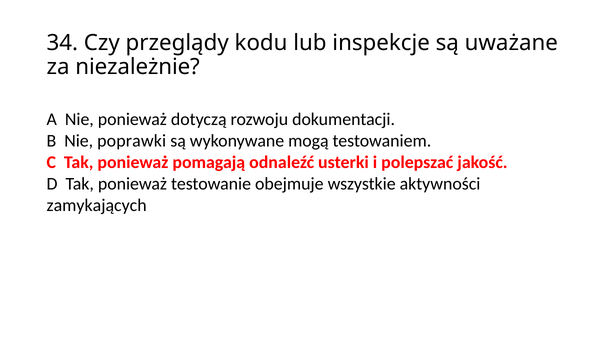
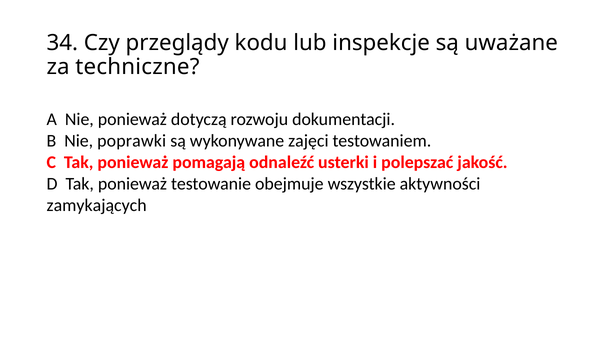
niezależnie: niezależnie -> techniczne
mogą: mogą -> zajęci
